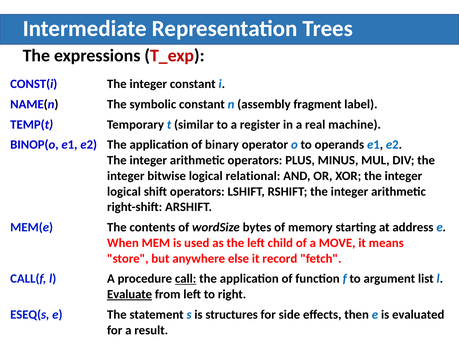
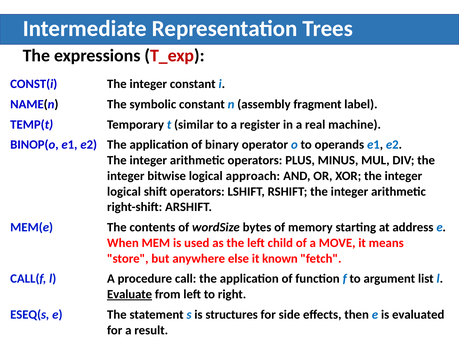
relational: relational -> approach
record: record -> known
call underline: present -> none
